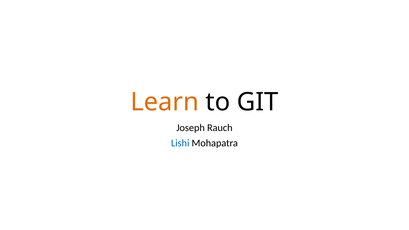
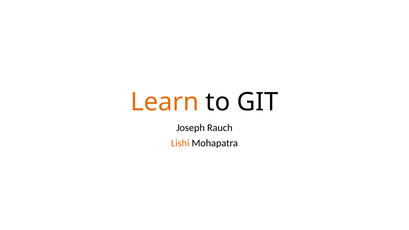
Lishi colour: blue -> orange
